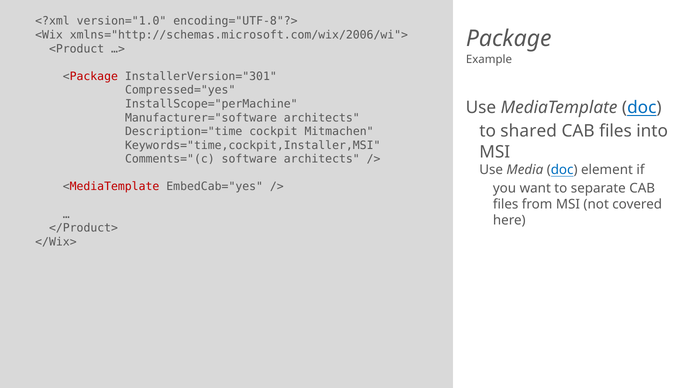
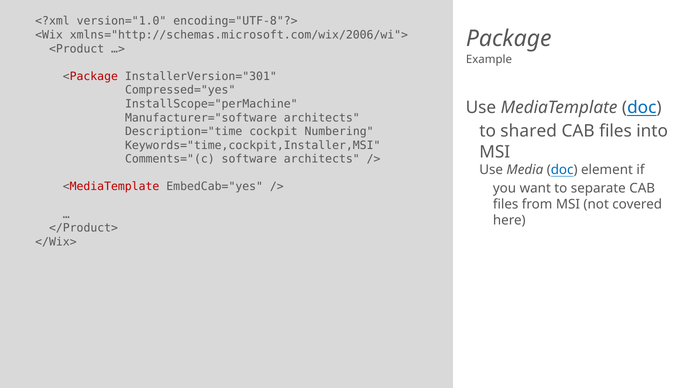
Mitmachen: Mitmachen -> Numbering
